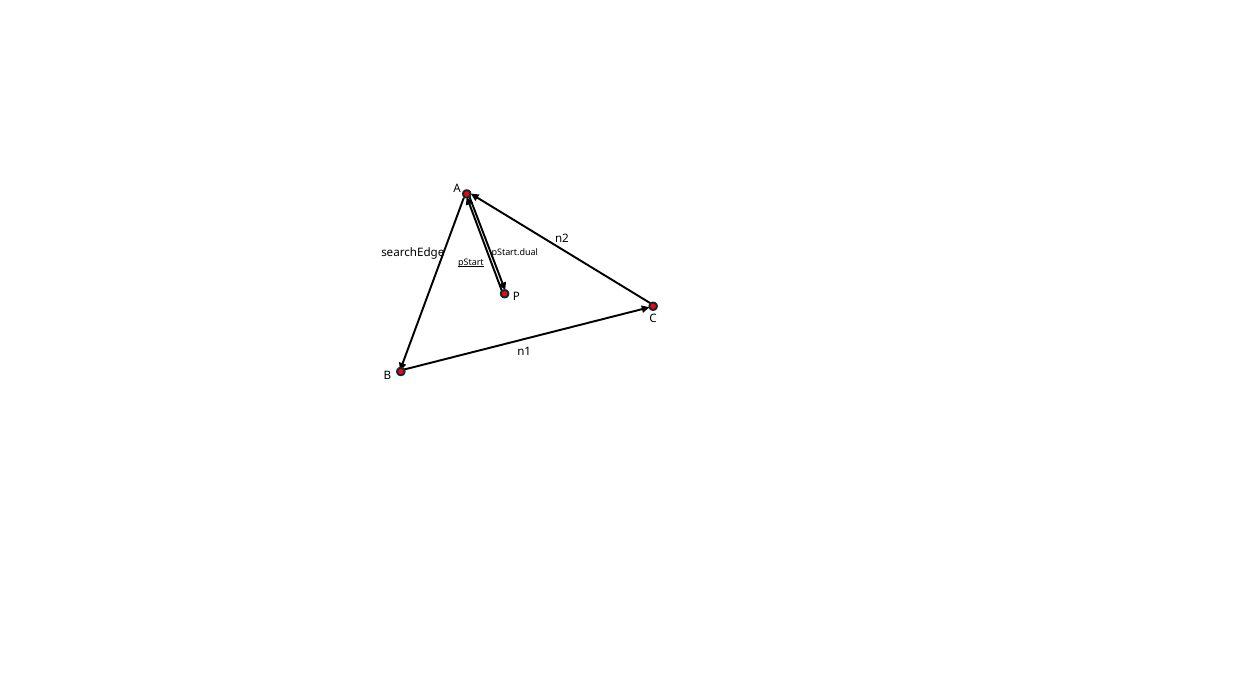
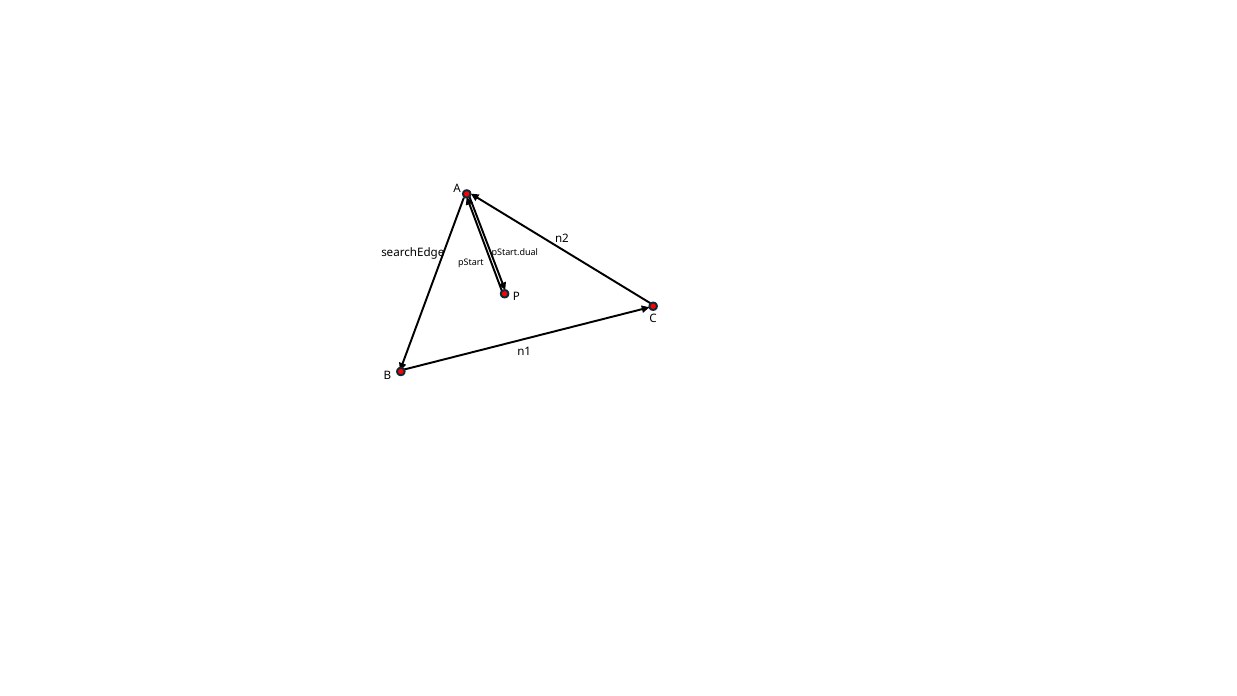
pStart underline: present -> none
